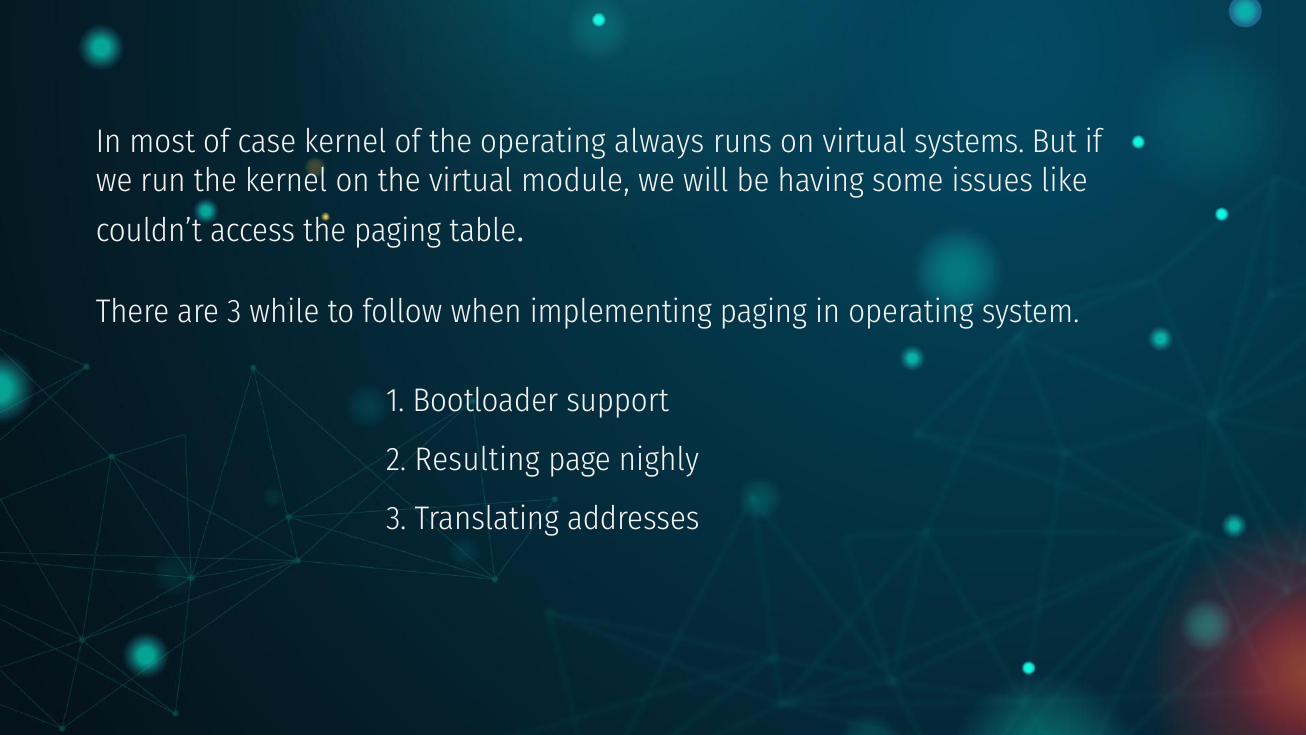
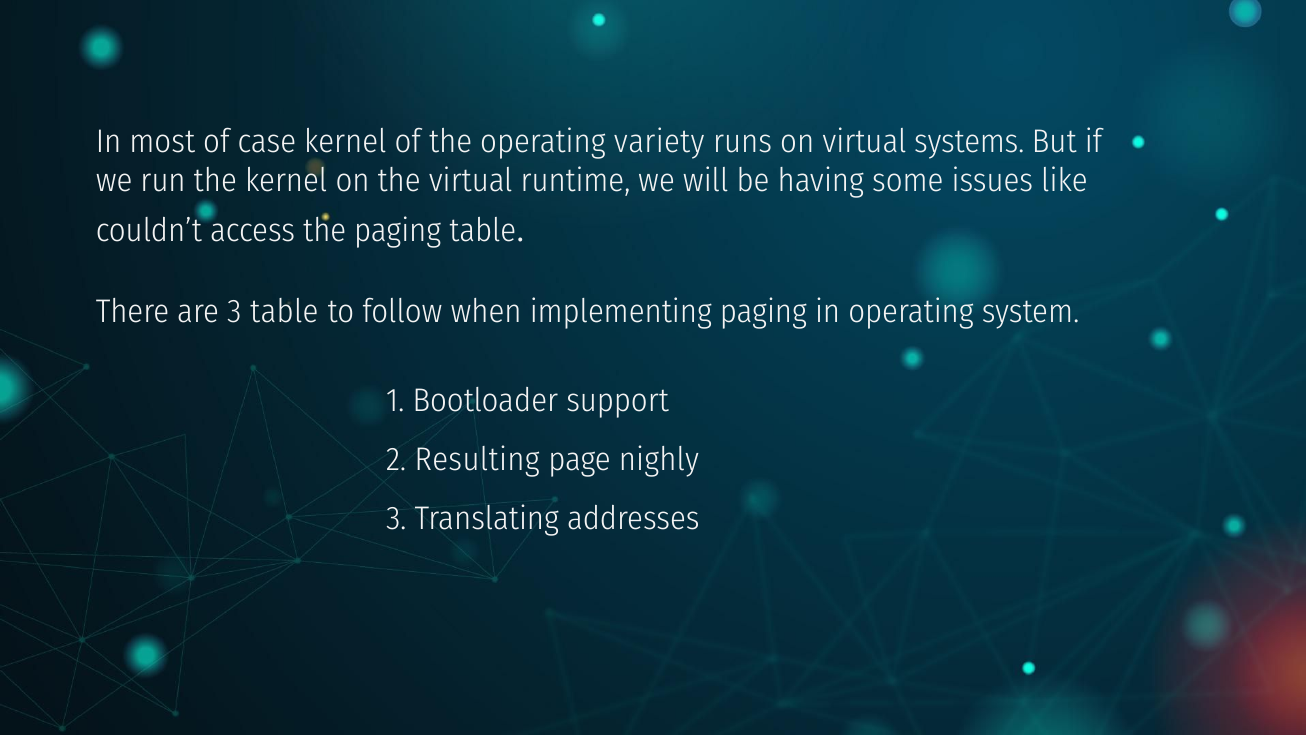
always: always -> variety
module: module -> runtime
3 while: while -> table
